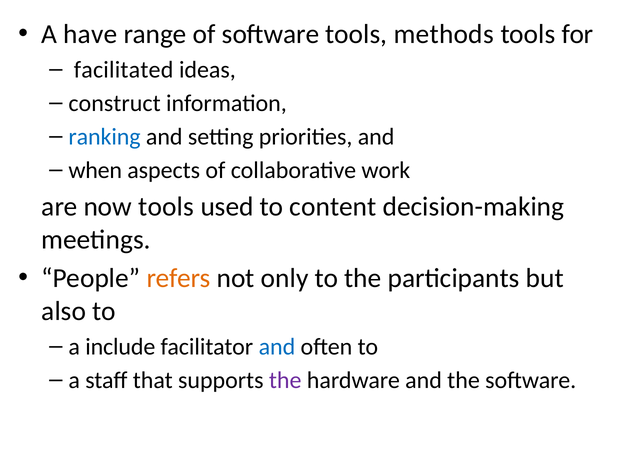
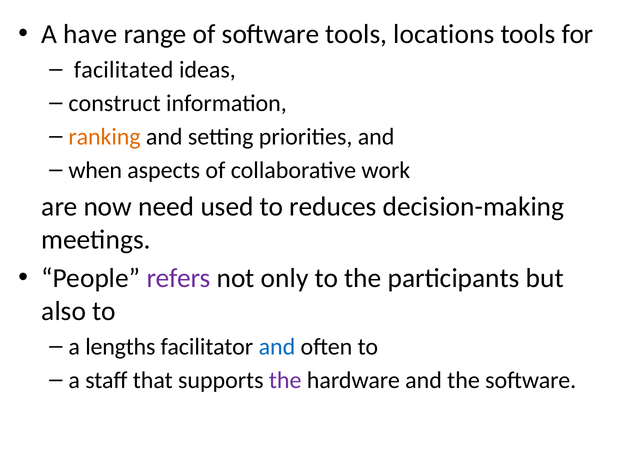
methods: methods -> locations
ranking colour: blue -> orange
now tools: tools -> need
content: content -> reduces
refers colour: orange -> purple
include: include -> lengths
